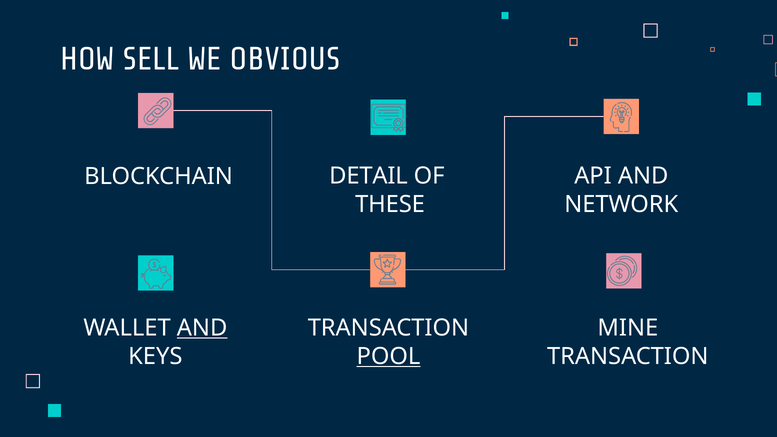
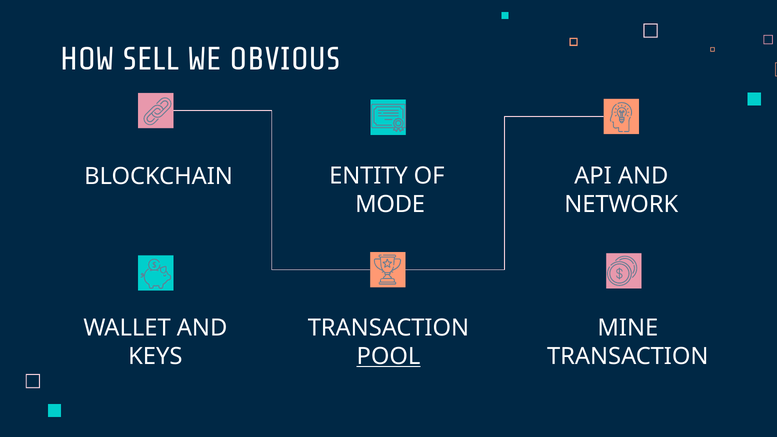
DETAIL: DETAIL -> ENTITY
THESE: THESE -> MODE
AND at (202, 328) underline: present -> none
